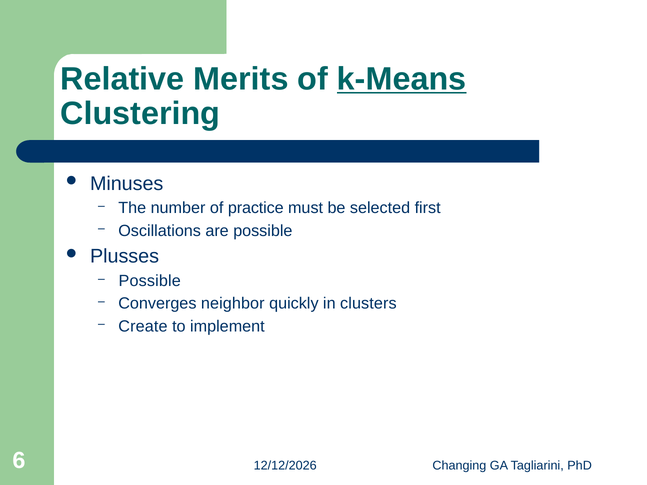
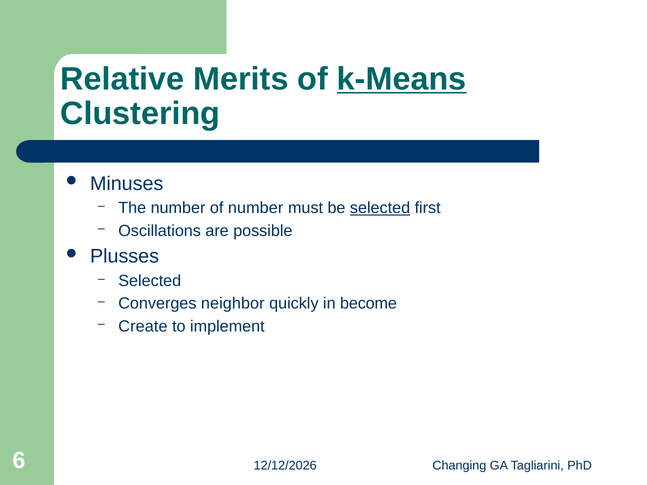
of practice: practice -> number
selected at (380, 208) underline: none -> present
Possible at (150, 281): Possible -> Selected
clusters: clusters -> become
